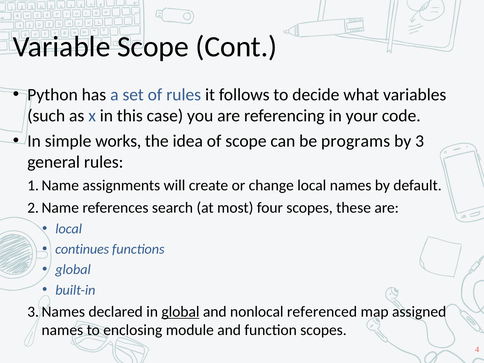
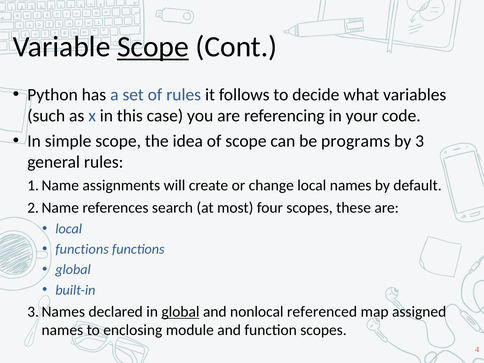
Scope at (153, 47) underline: none -> present
simple works: works -> scope
continues at (82, 249): continues -> functions
